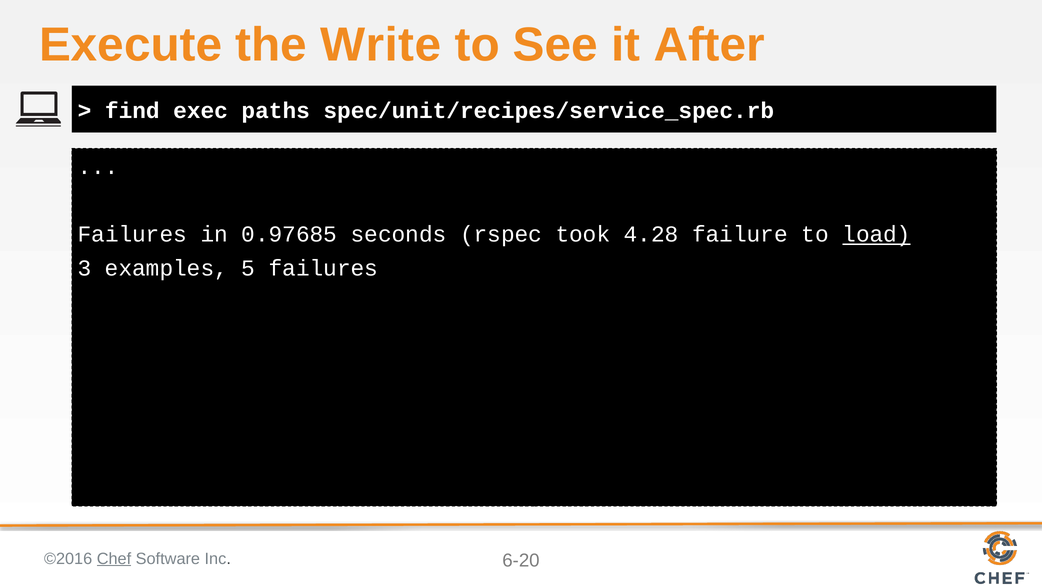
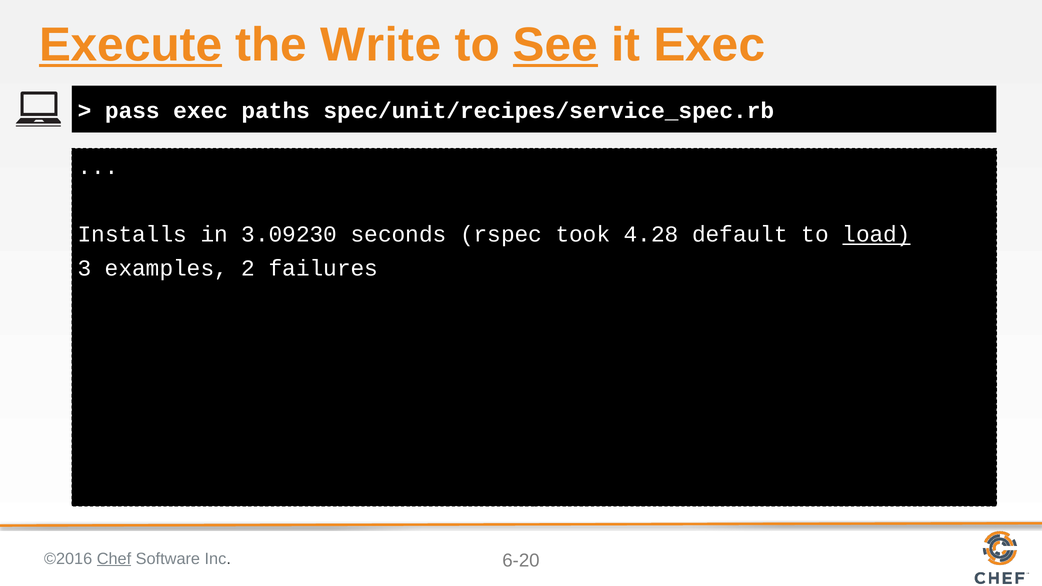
Execute underline: none -> present
See underline: none -> present
it After: After -> Exec
find: find -> pass
Failures at (132, 234): Failures -> Installs
0.97685: 0.97685 -> 3.09230
failure: failure -> default
5: 5 -> 2
